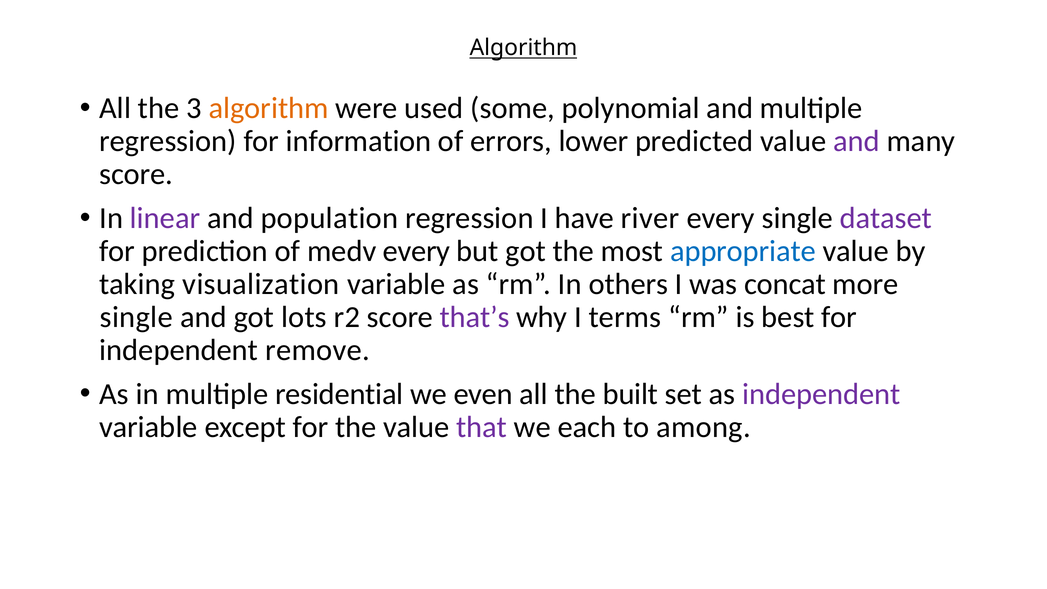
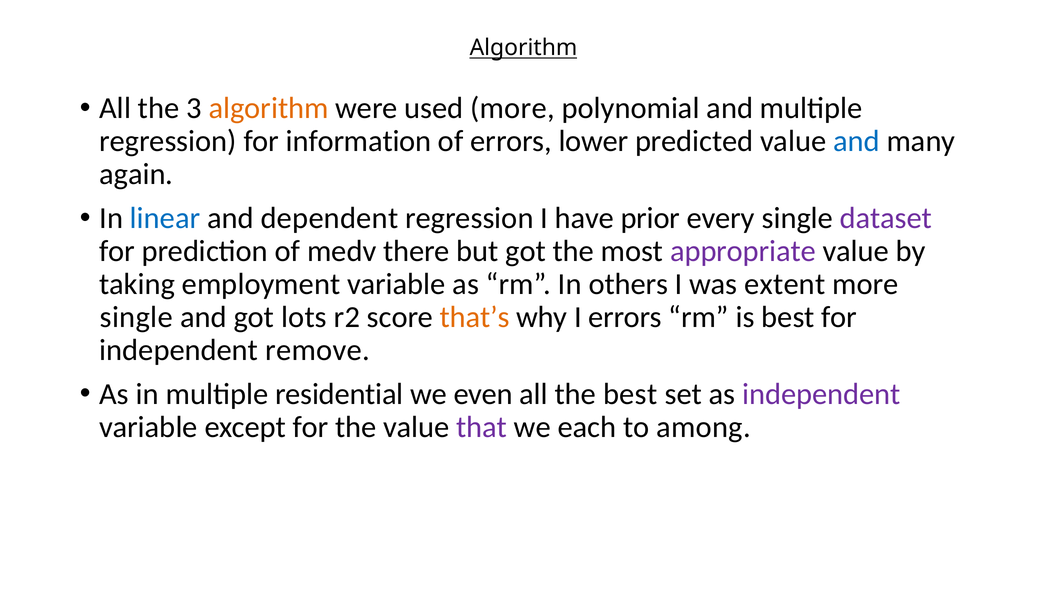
used some: some -> more
and at (856, 141) colour: purple -> blue
score at (136, 174): score -> again
linear colour: purple -> blue
population: population -> dependent
river: river -> prior
medv every: every -> there
appropriate colour: blue -> purple
visualization: visualization -> employment
concat: concat -> extent
that’s colour: purple -> orange
I terms: terms -> errors
the built: built -> best
